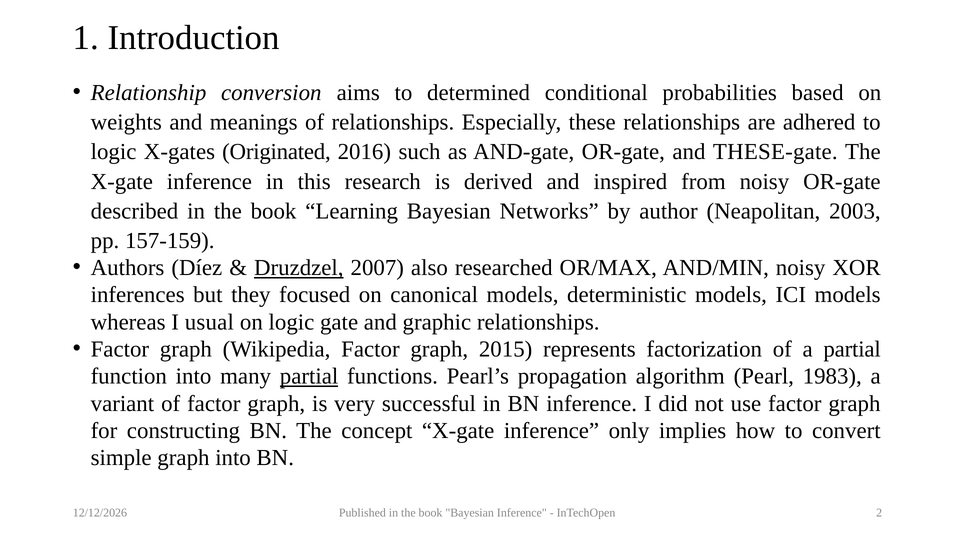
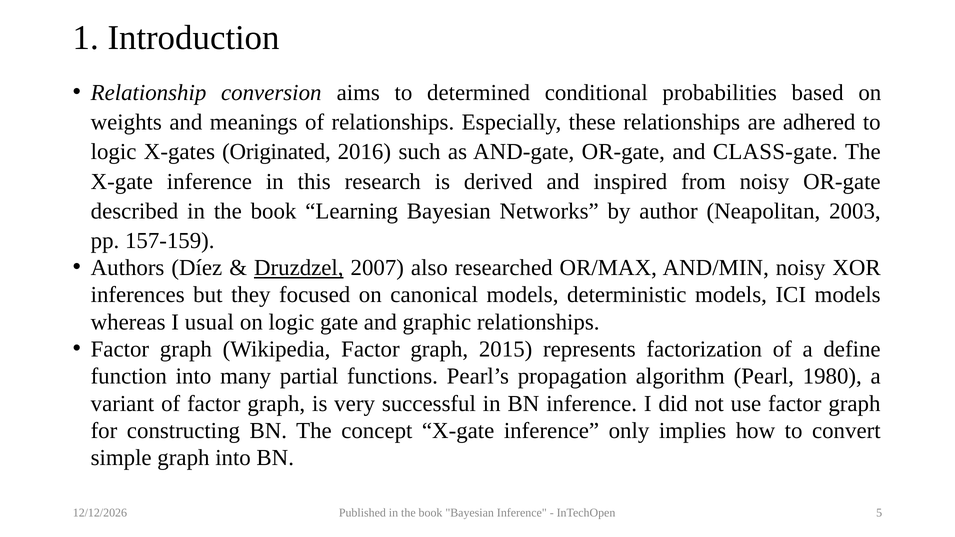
THESE-gate: THESE-gate -> CLASS-gate
a partial: partial -> define
partial at (309, 377) underline: present -> none
1983: 1983 -> 1980
2: 2 -> 5
